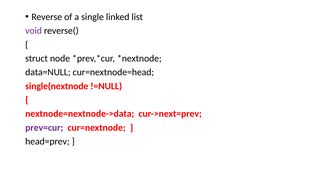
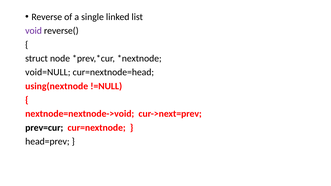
data=NULL: data=NULL -> void=NULL
single(nextnode: single(nextnode -> using(nextnode
nextnode=nextnode->data: nextnode=nextnode->data -> nextnode=nextnode->void
prev=cur colour: purple -> black
